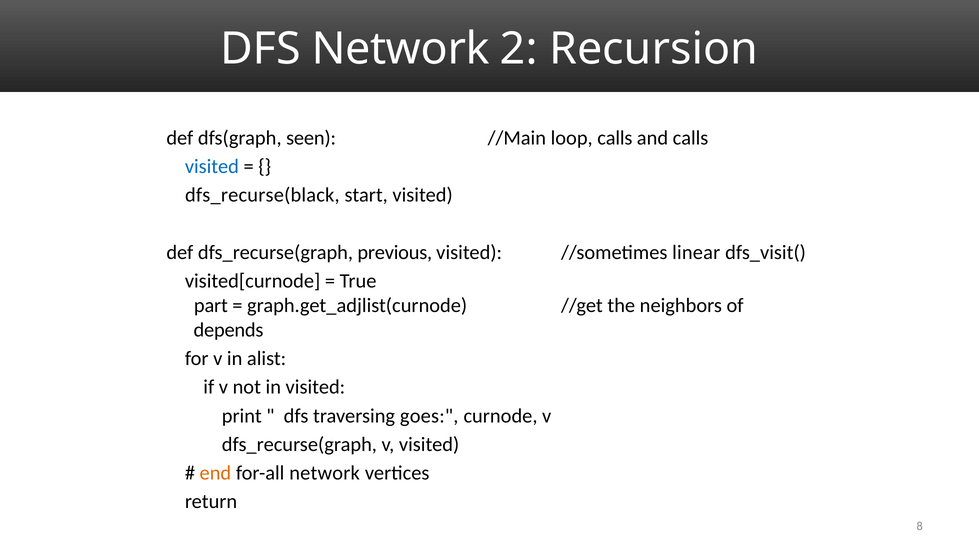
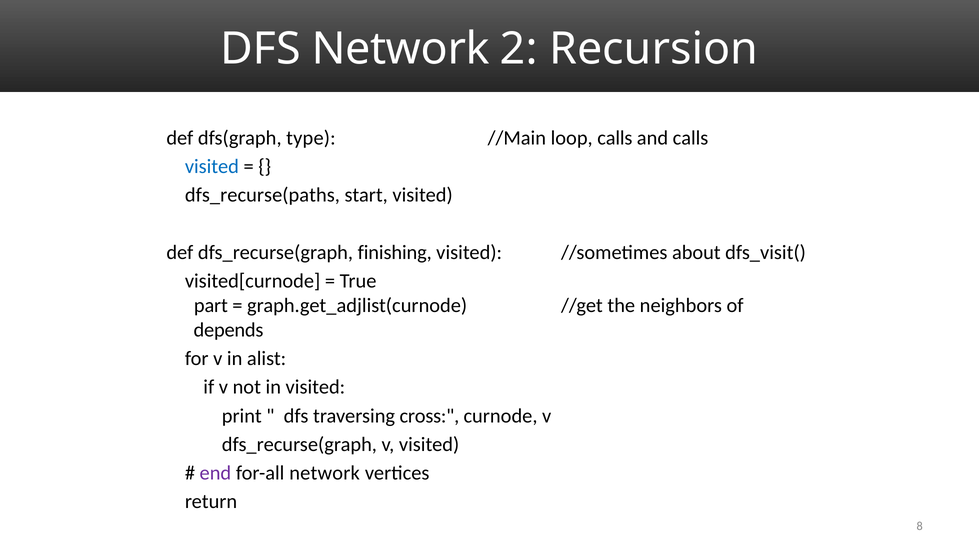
seen: seen -> type
dfs_recurse(black: dfs_recurse(black -> dfs_recurse(paths
previous: previous -> finishing
linear: linear -> about
goes: goes -> cross
end colour: orange -> purple
